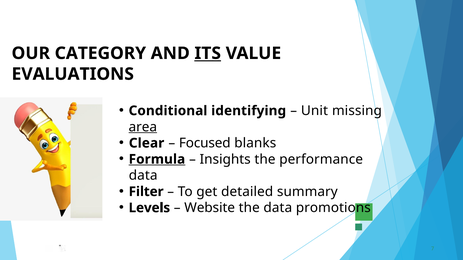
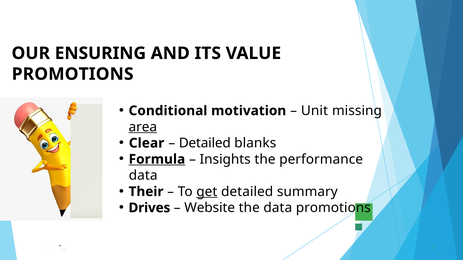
CATEGORY: CATEGORY -> ENSURING
ITS underline: present -> none
EVALUATIONS at (73, 74): EVALUATIONS -> PROMOTIONS
identifying: identifying -> motivation
Focused at (205, 143): Focused -> Detailed
Filter: Filter -> Their
get underline: none -> present
Levels: Levels -> Drives
